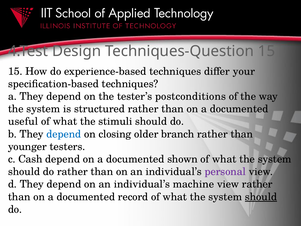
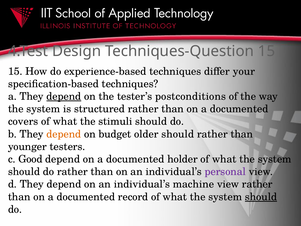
depend at (64, 96) underline: none -> present
useful: useful -> covers
depend at (64, 134) colour: blue -> orange
closing: closing -> budget
older branch: branch -> should
Cash: Cash -> Good
shown: shown -> holder
